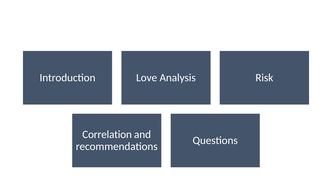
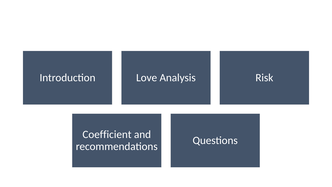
Correlation: Correlation -> Coefficient
